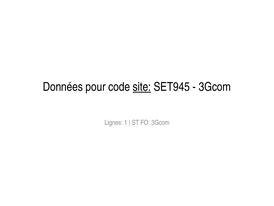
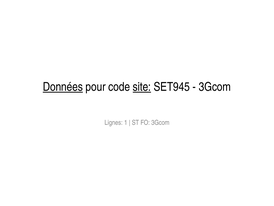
Données underline: none -> present
